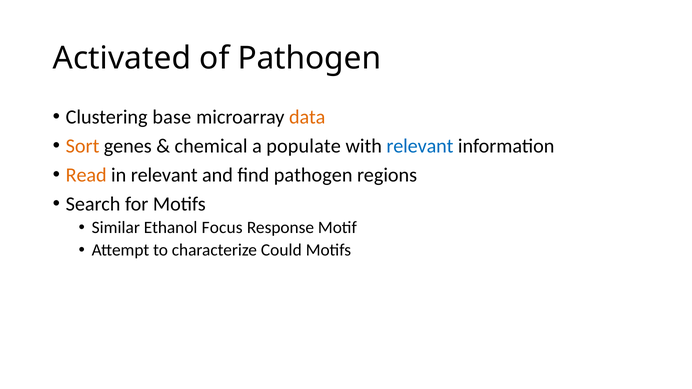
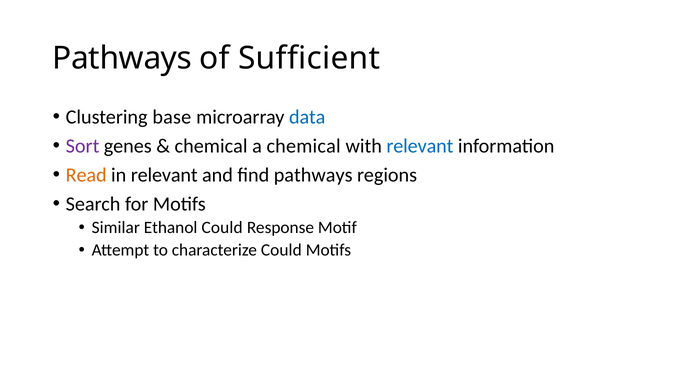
Activated at (122, 58): Activated -> Pathways
of Pathogen: Pathogen -> Sufficient
data colour: orange -> blue
Sort colour: orange -> purple
a populate: populate -> chemical
find pathogen: pathogen -> pathways
Ethanol Focus: Focus -> Could
